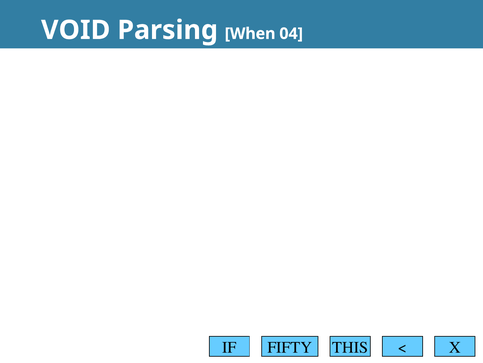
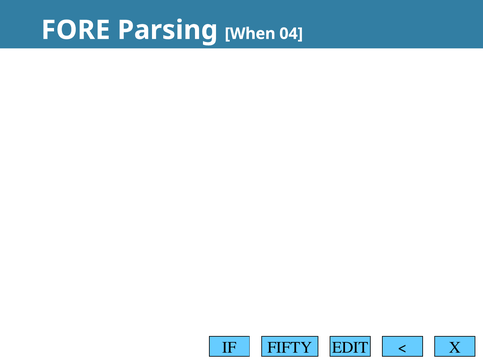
VOID: VOID -> FORE
THIS: THIS -> EDIT
